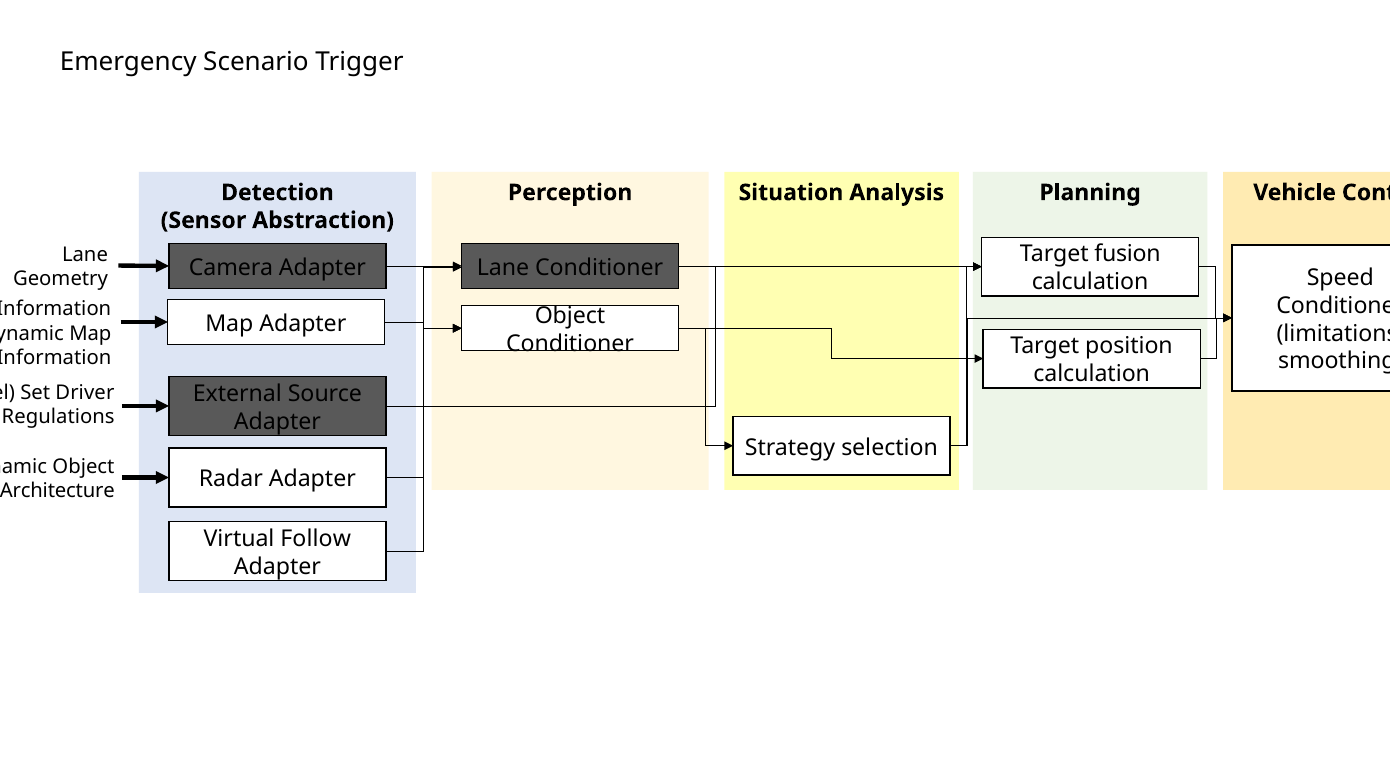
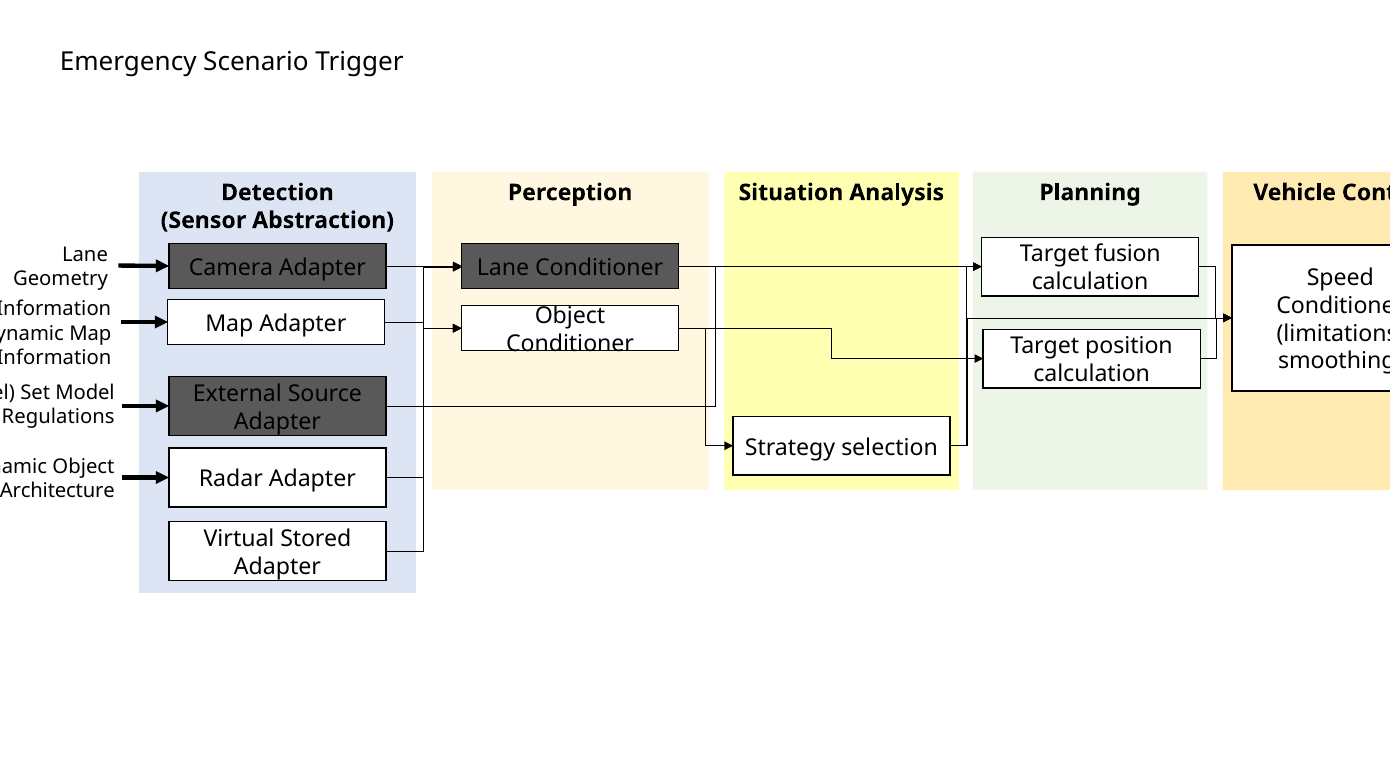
Set Driver: Driver -> Model
Follow: Follow -> Stored
